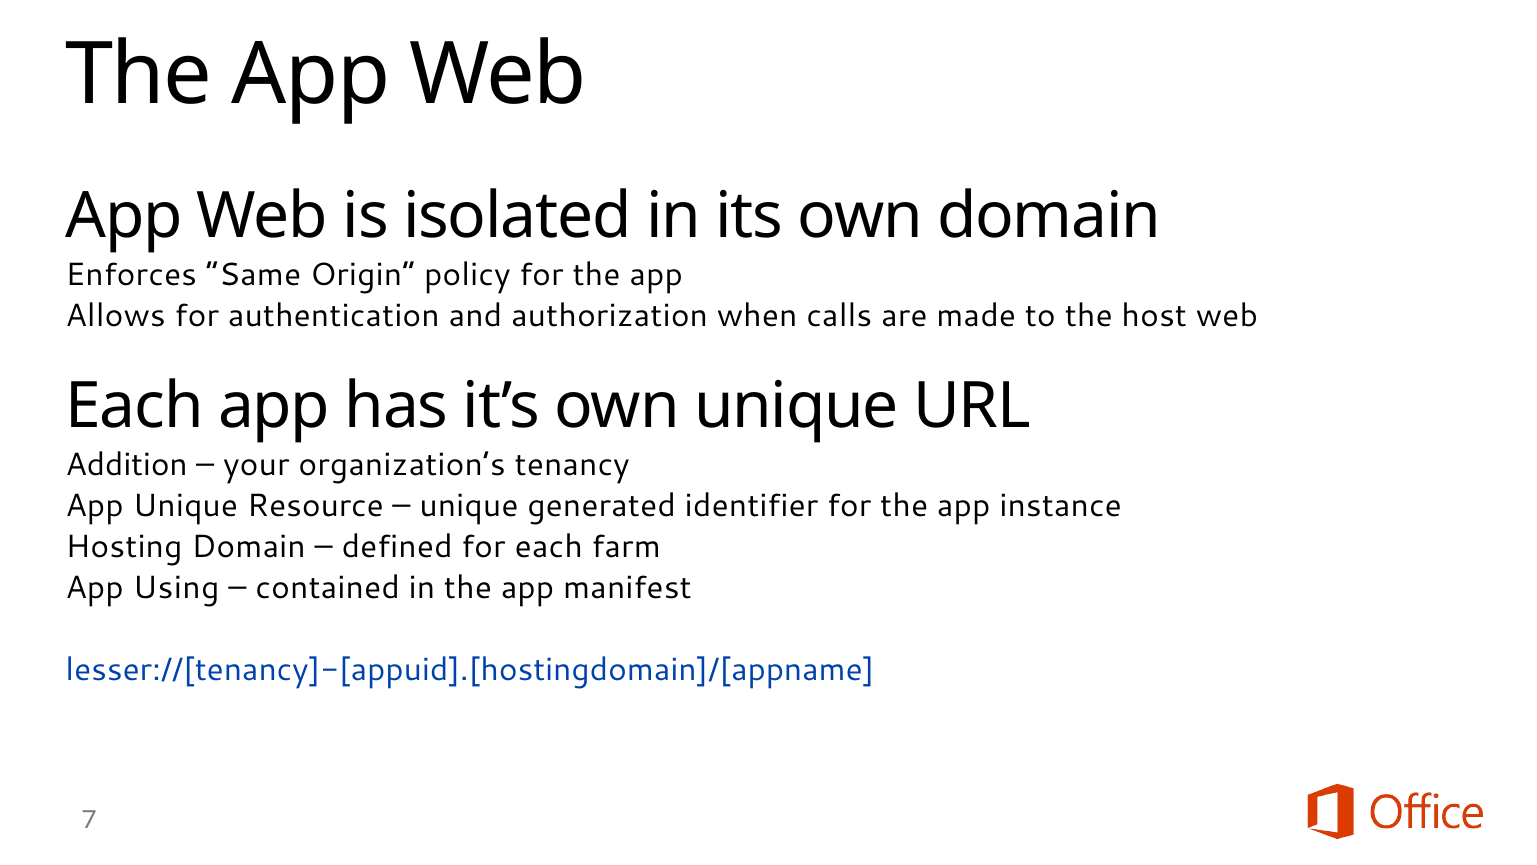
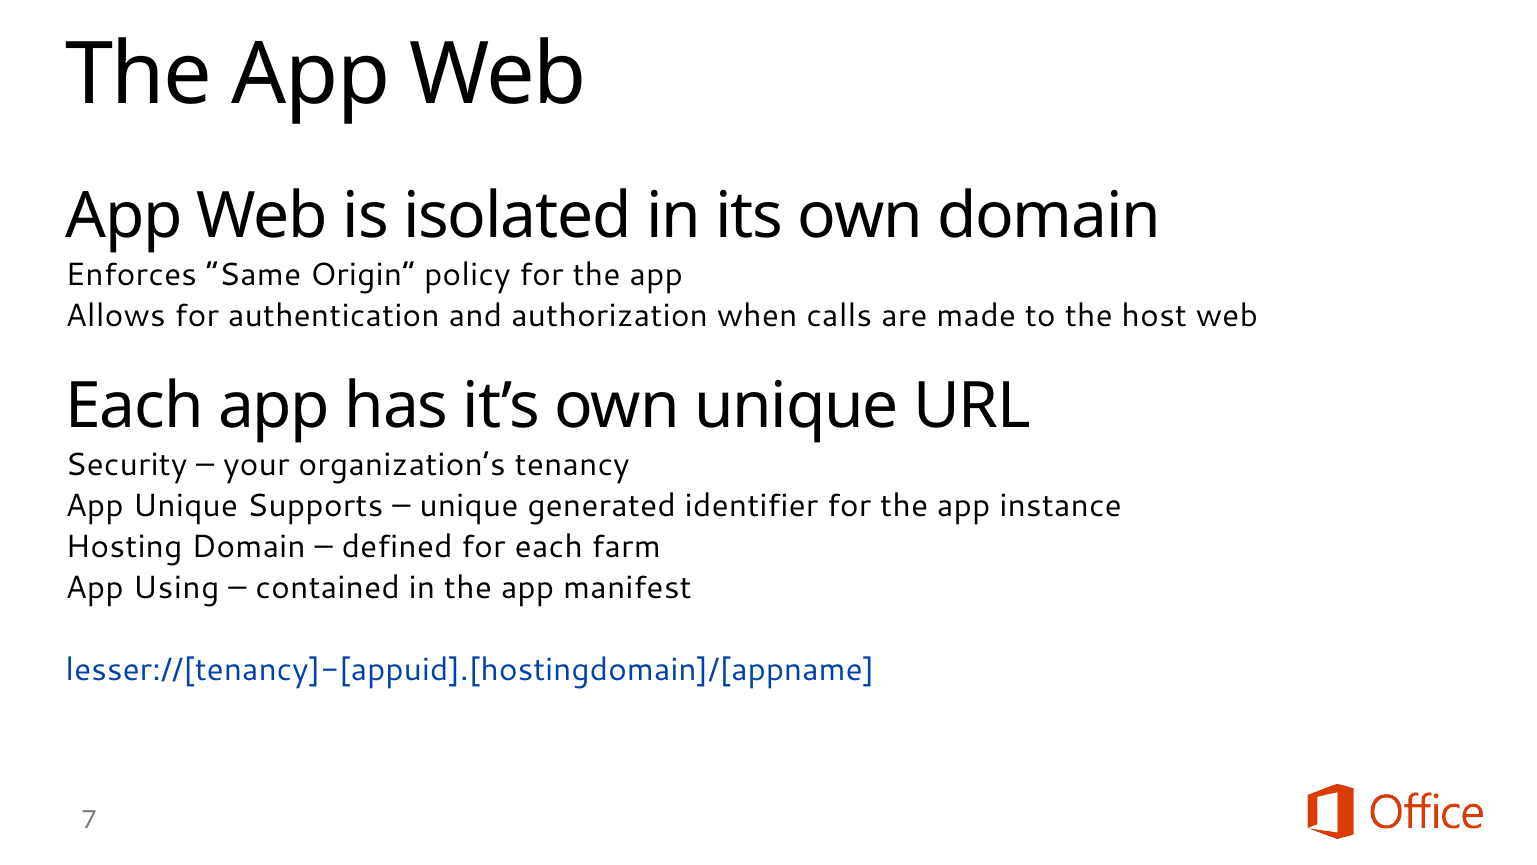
Addition: Addition -> Security
Resource: Resource -> Supports
